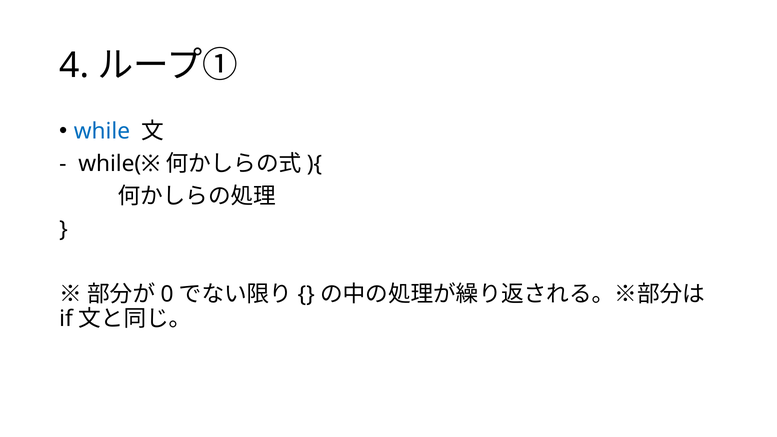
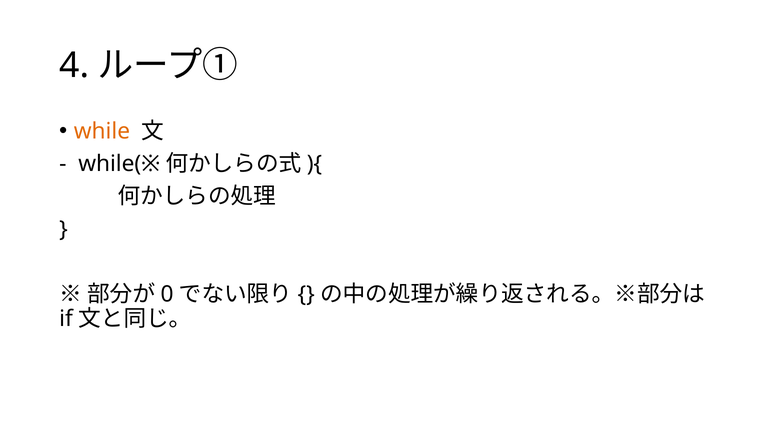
while colour: blue -> orange
